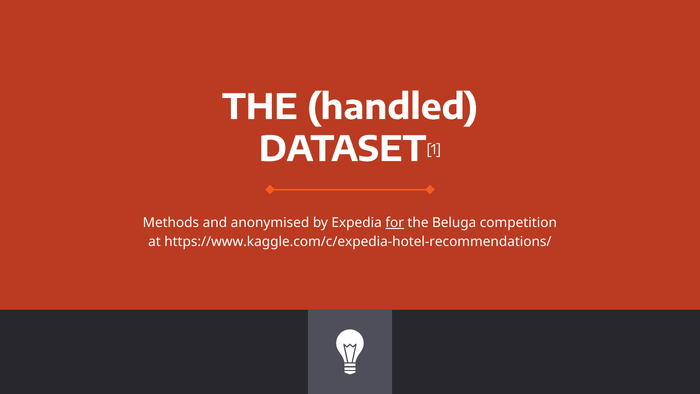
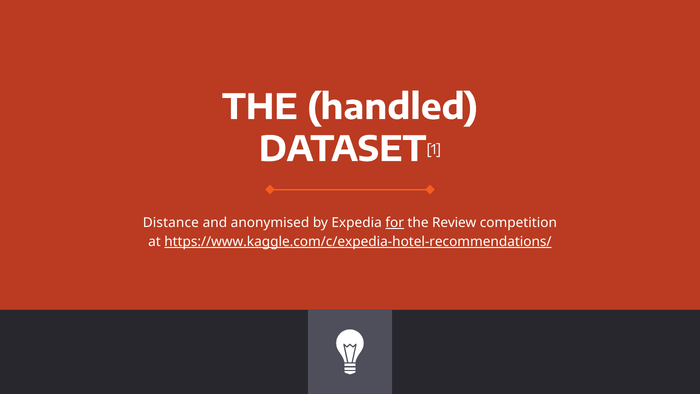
Methods: Methods -> Distance
Beluga: Beluga -> Review
https://www.kaggle.com/c/expedia-hotel-recommendations/ underline: none -> present
